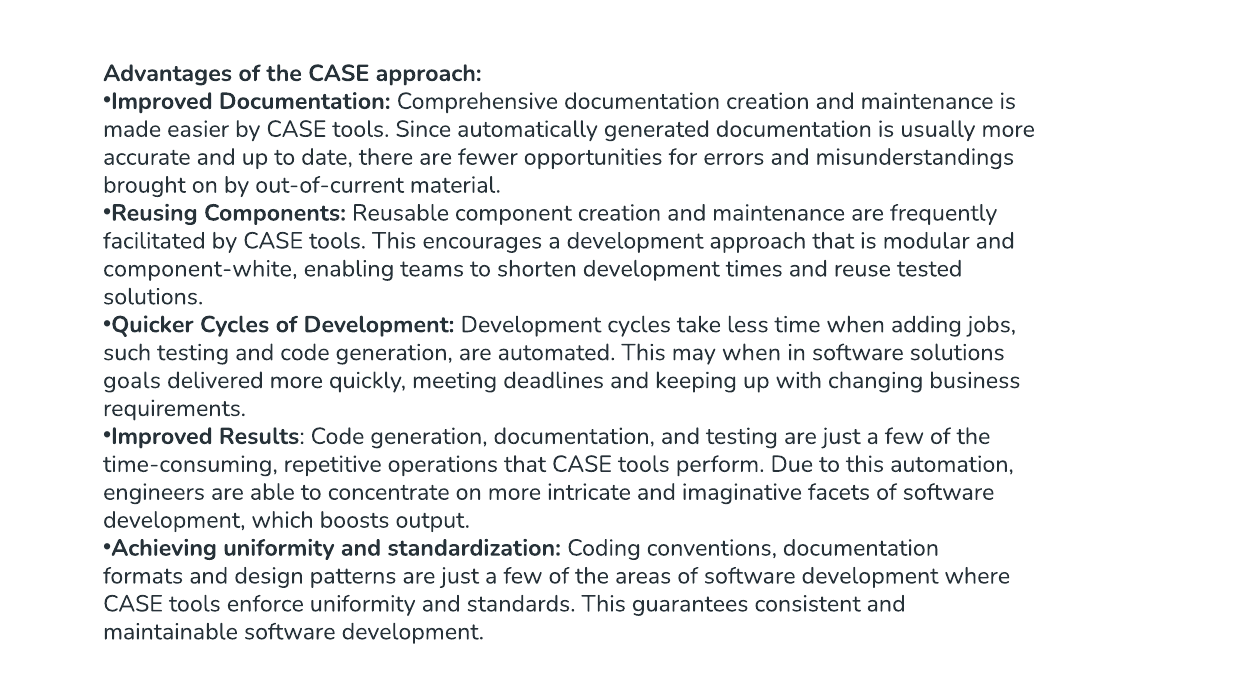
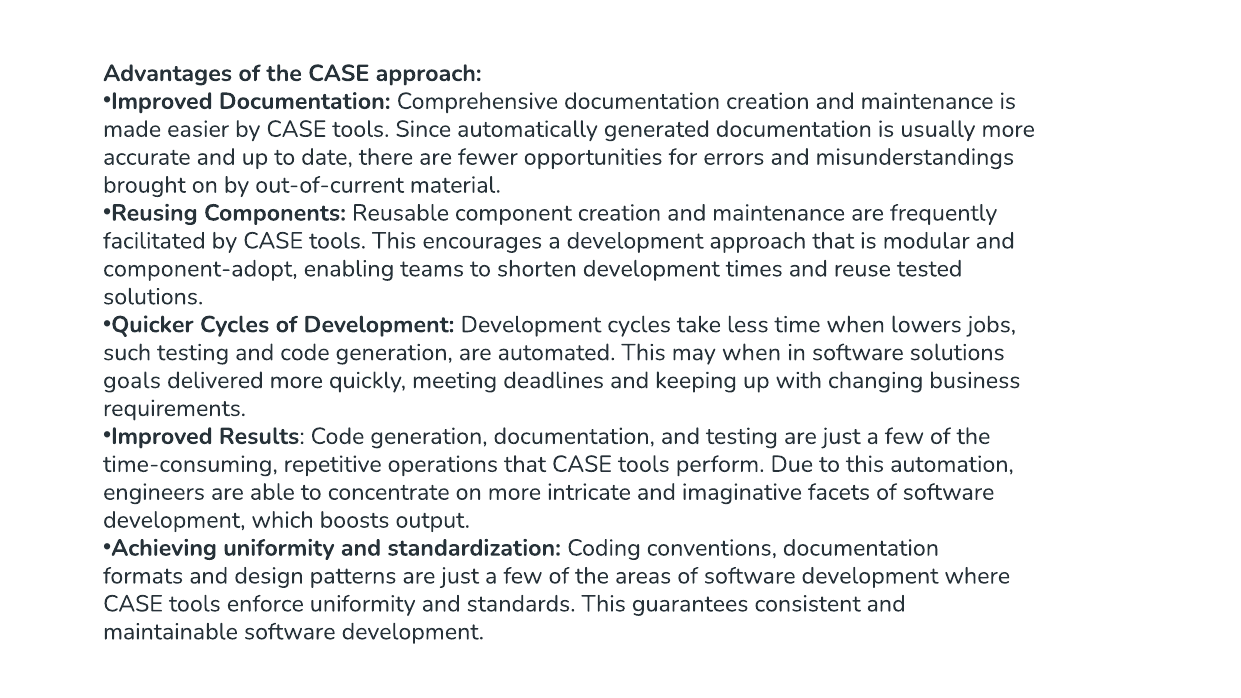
component-white: component-white -> component-adopt
adding: adding -> lowers
